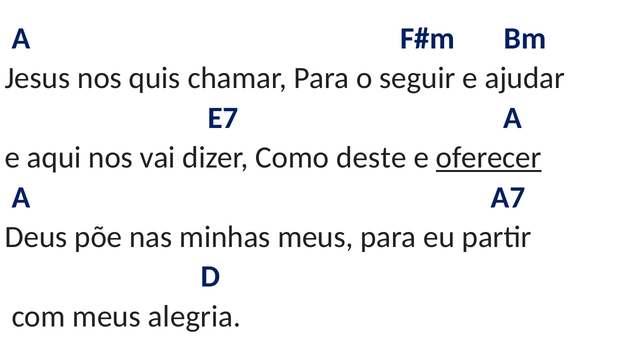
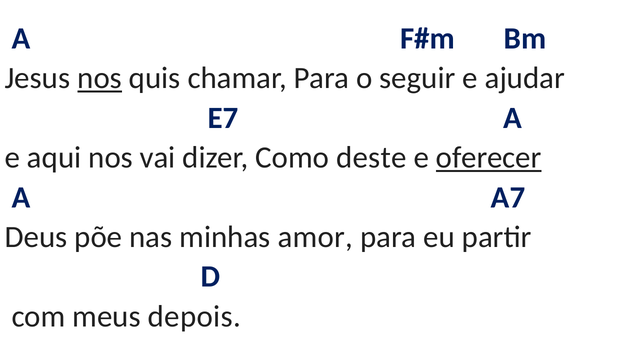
nos at (100, 78) underline: none -> present
minhas meus: meus -> amor
alegria: alegria -> depois
